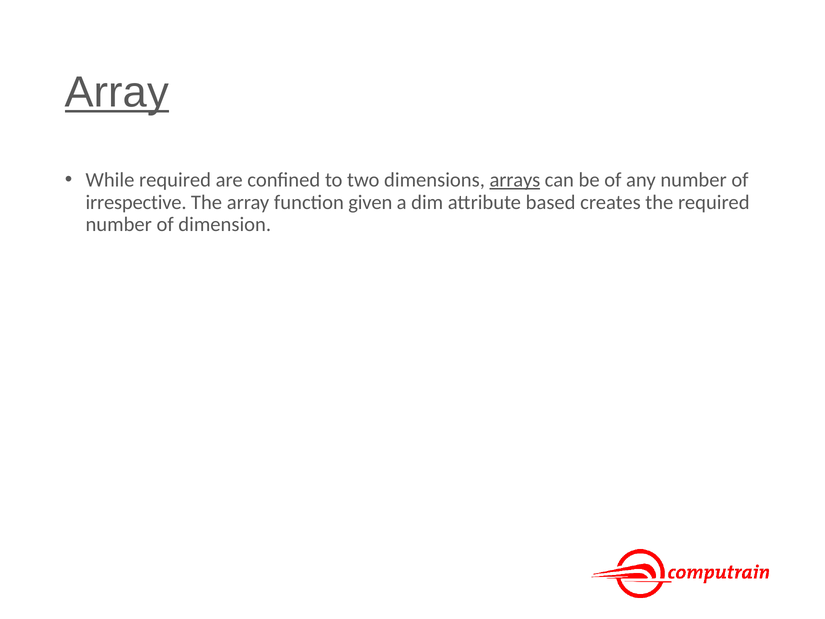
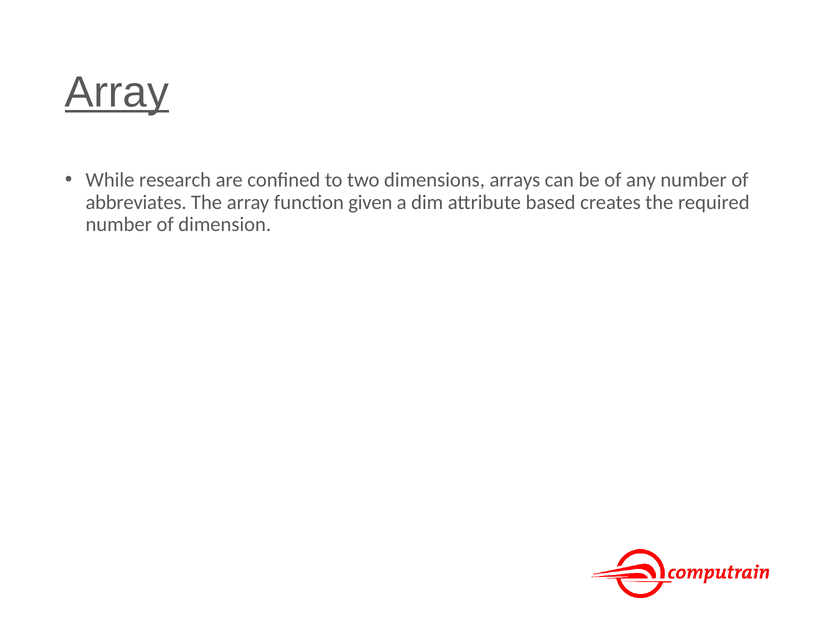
While required: required -> research
arrays underline: present -> none
irrespective: irrespective -> abbreviates
